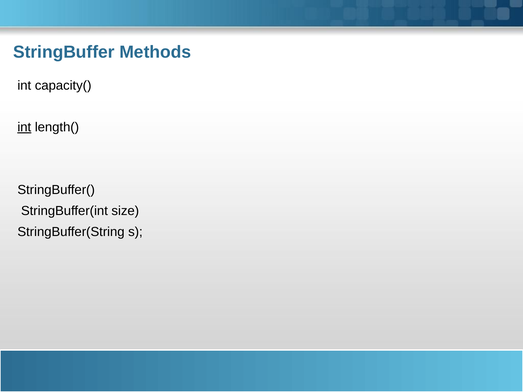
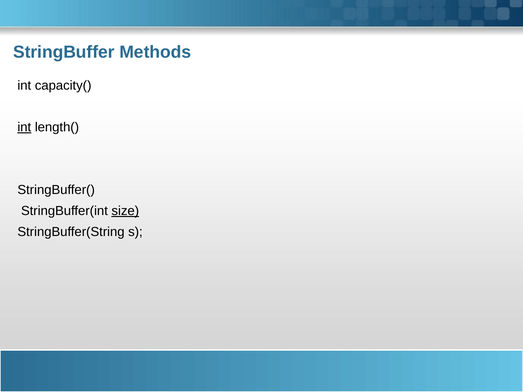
size underline: none -> present
